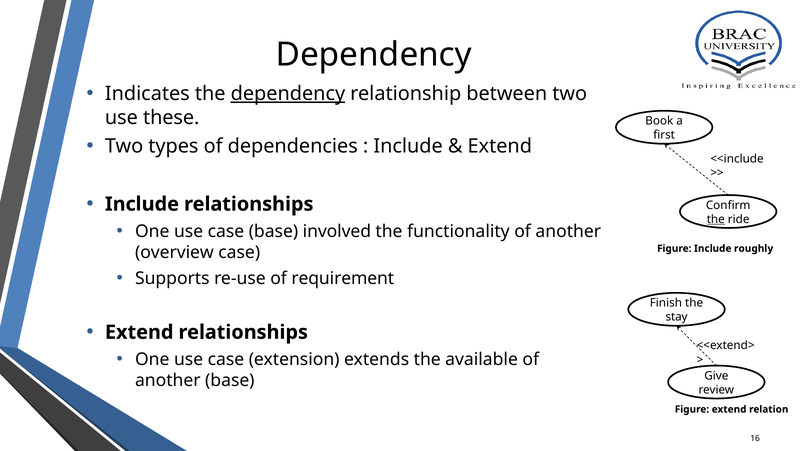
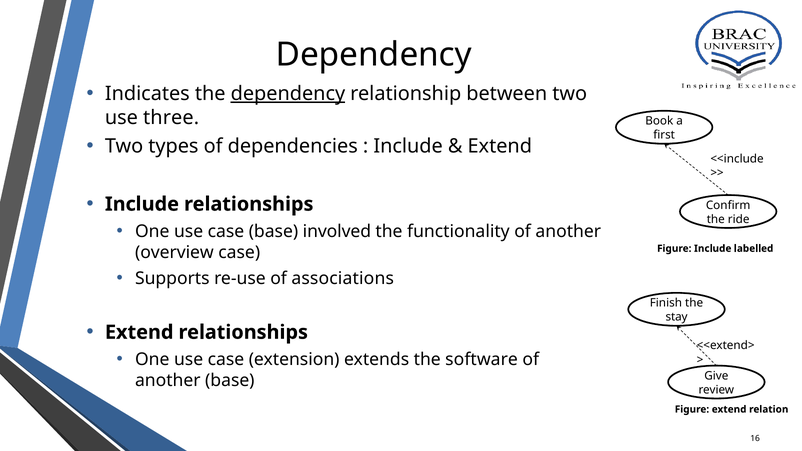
these: these -> three
the at (716, 219) underline: present -> none
roughly: roughly -> labelled
requirement: requirement -> associations
available: available -> software
